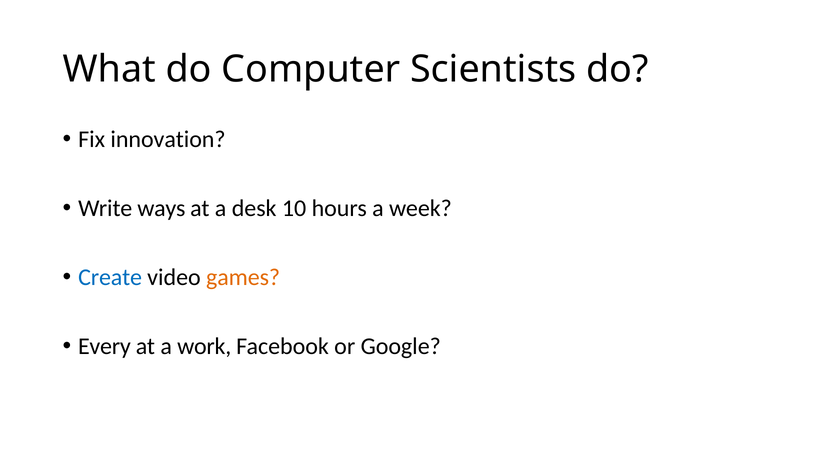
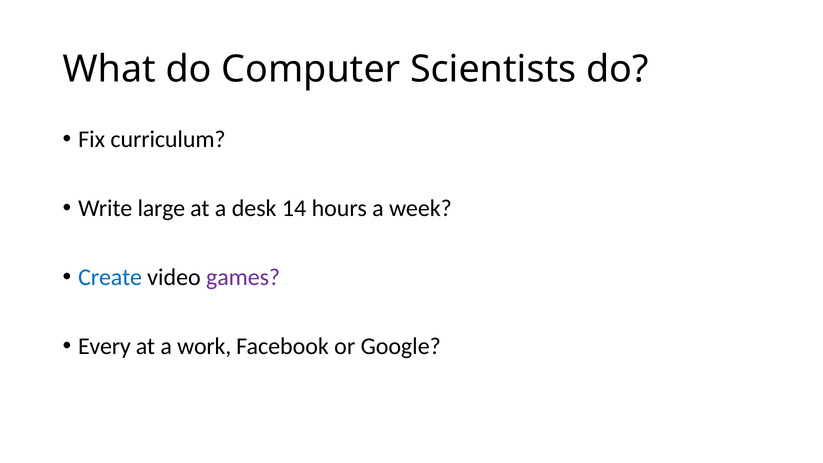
innovation: innovation -> curriculum
ways: ways -> large
10: 10 -> 14
games colour: orange -> purple
